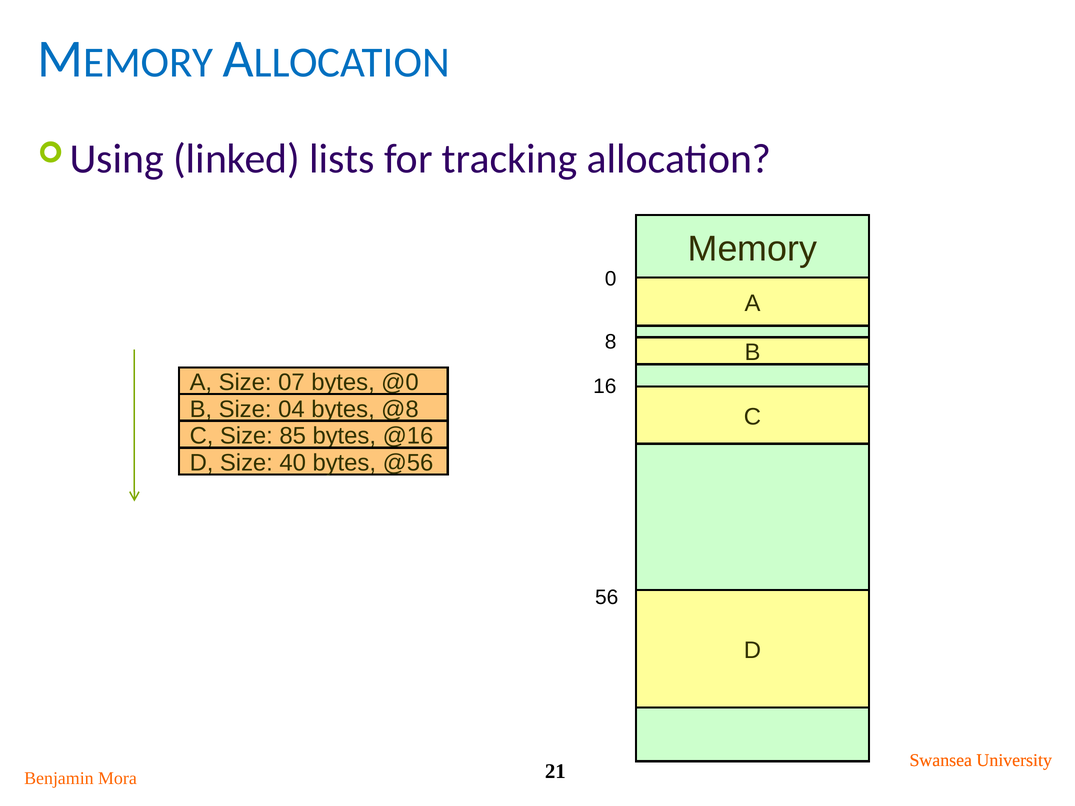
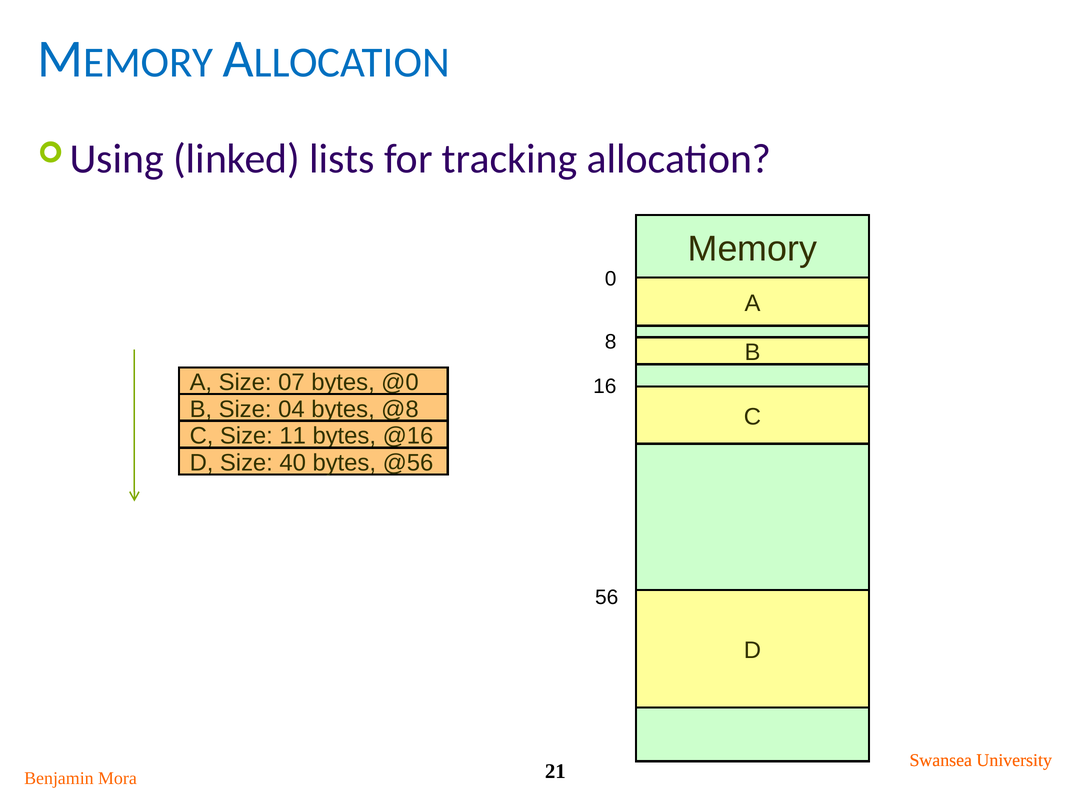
85: 85 -> 11
